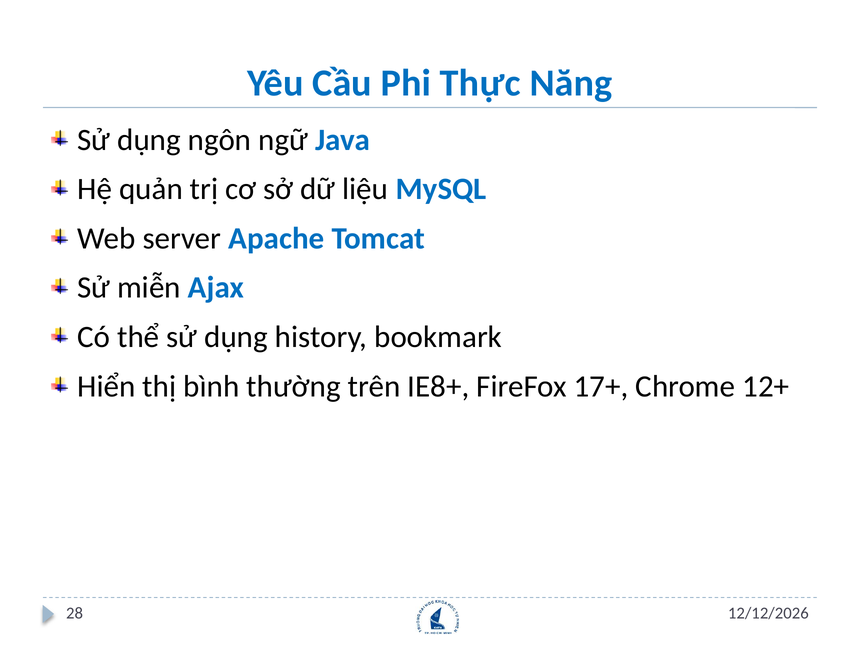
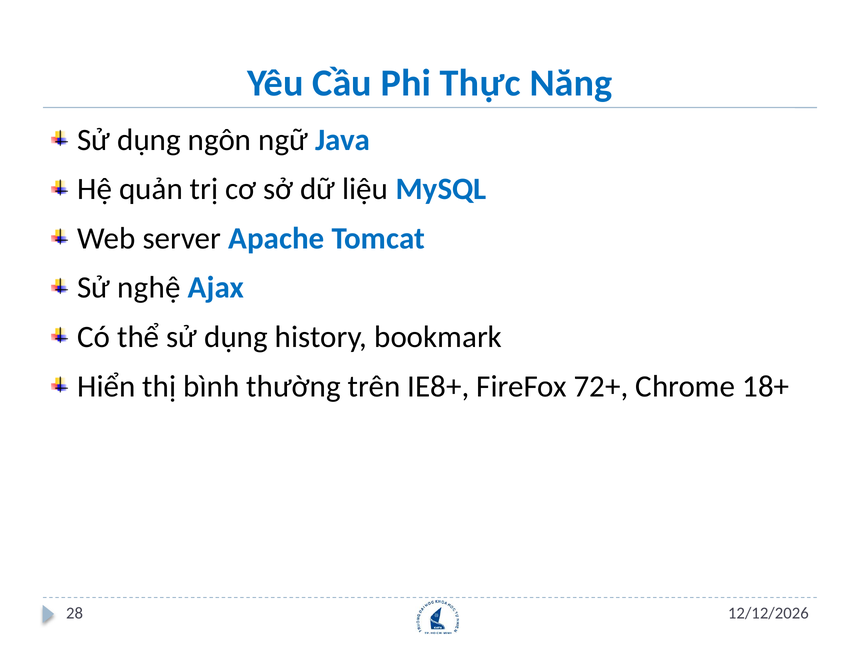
miễn: miễn -> nghệ
17+: 17+ -> 72+
12+: 12+ -> 18+
